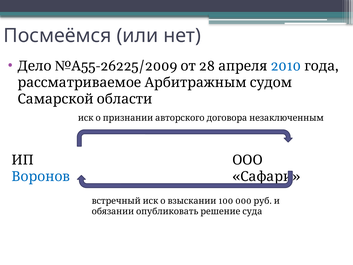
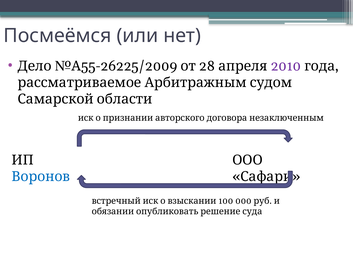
2010 colour: blue -> purple
